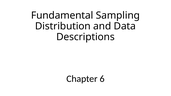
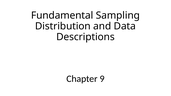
6: 6 -> 9
